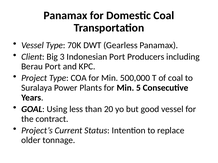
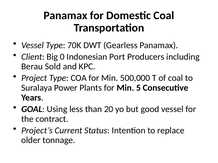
3: 3 -> 0
Berau Port: Port -> Sold
